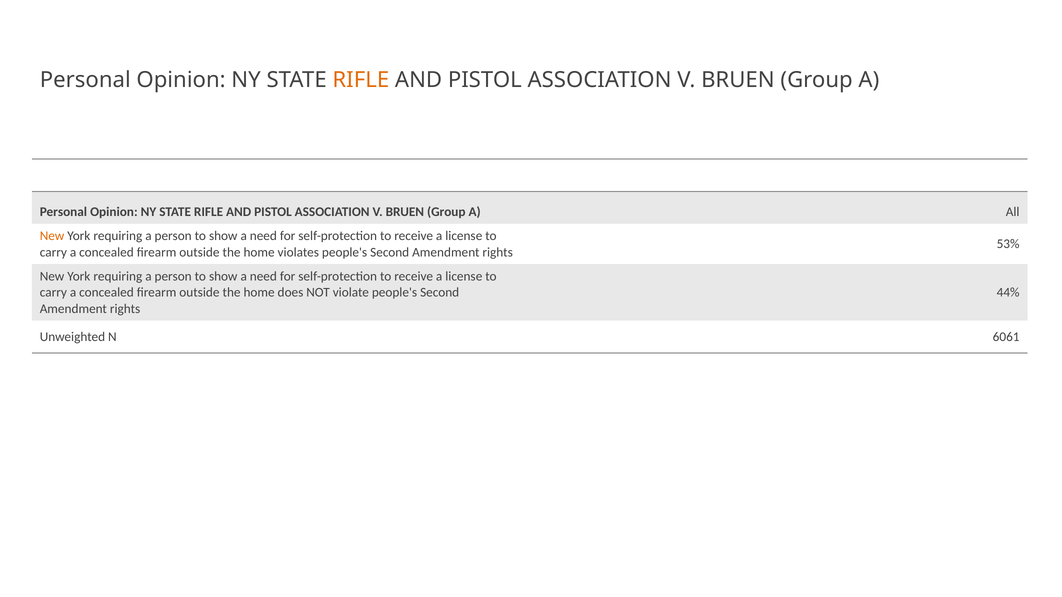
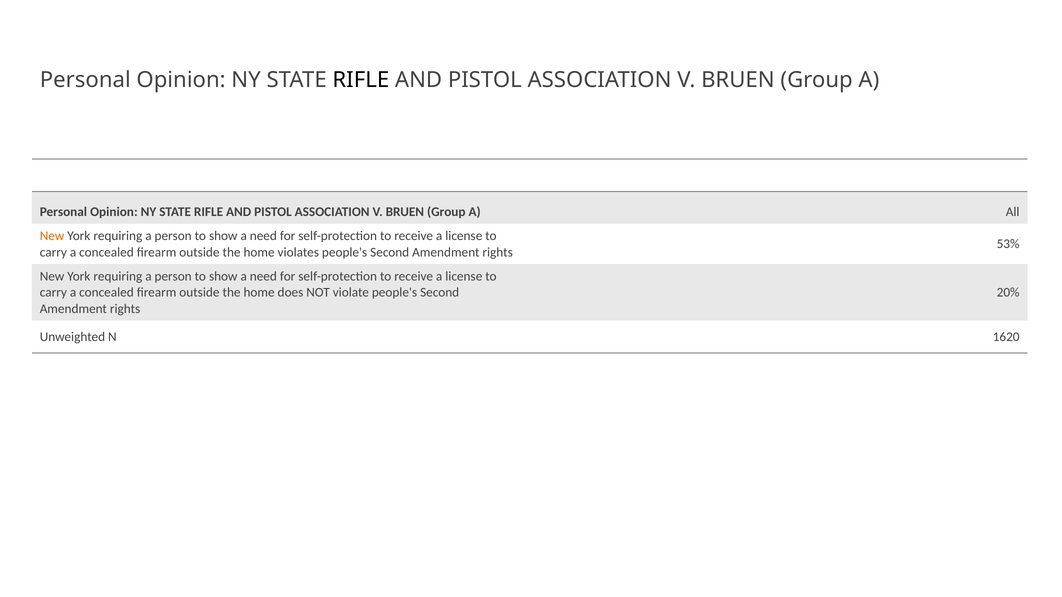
RIFLE at (361, 80) colour: orange -> black
44%: 44% -> 20%
6061: 6061 -> 1620
